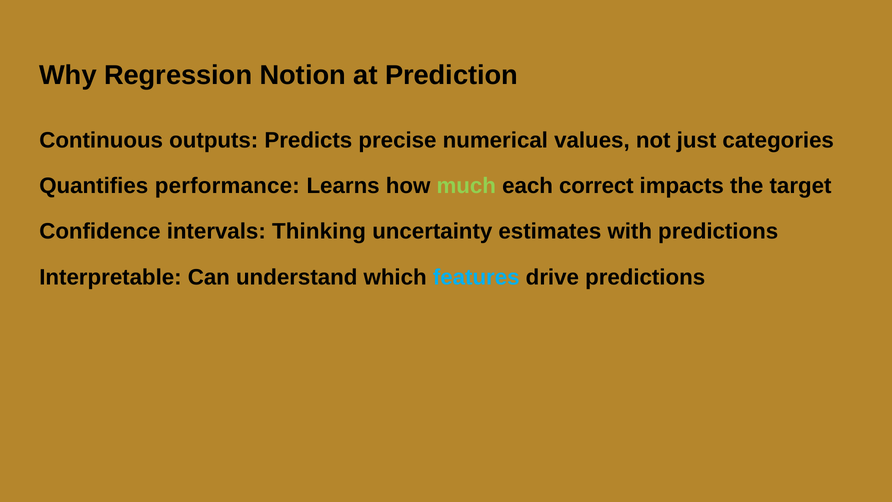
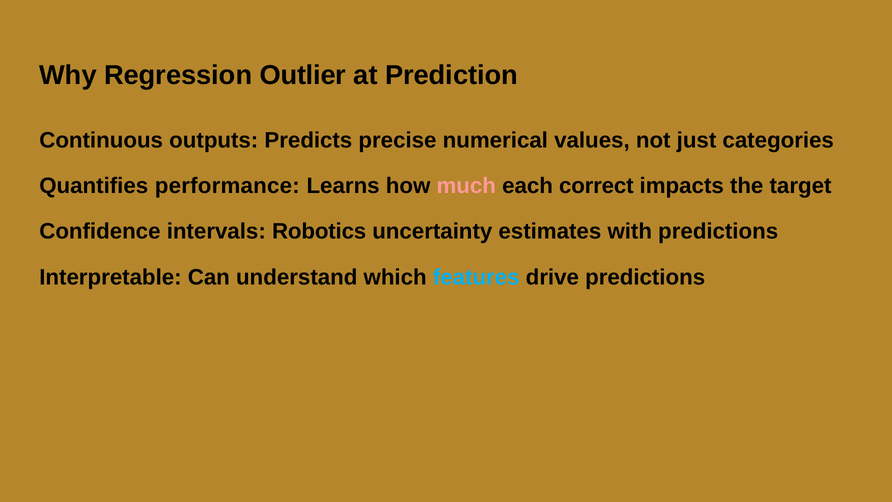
Notion: Notion -> Outlier
much colour: light green -> pink
Thinking: Thinking -> Robotics
